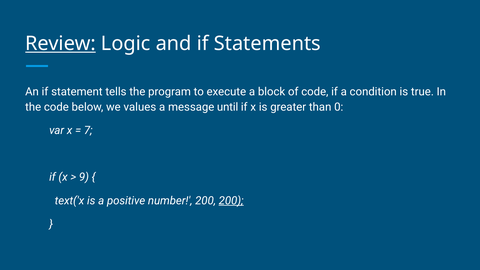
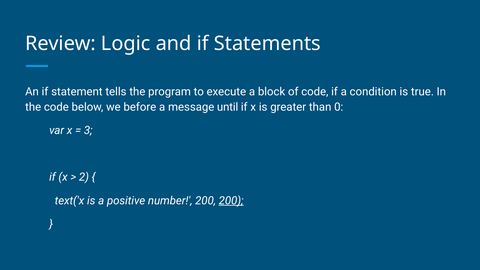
Review underline: present -> none
values: values -> before
7: 7 -> 3
9: 9 -> 2
